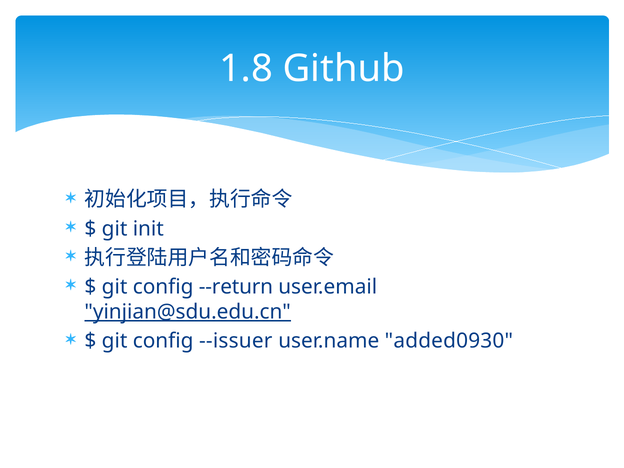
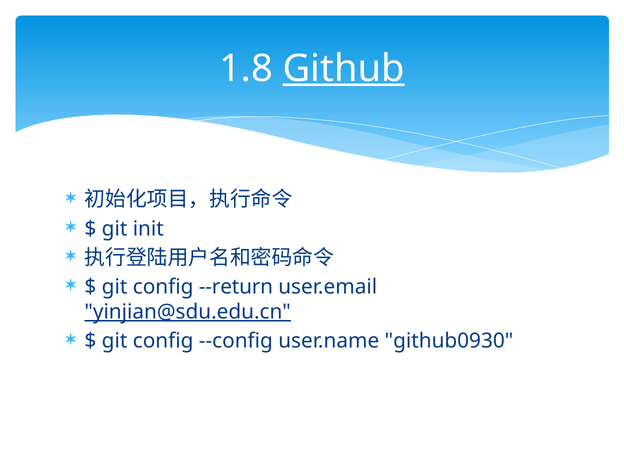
Github underline: none -> present
--issuer: --issuer -> --config
added0930: added0930 -> github0930
